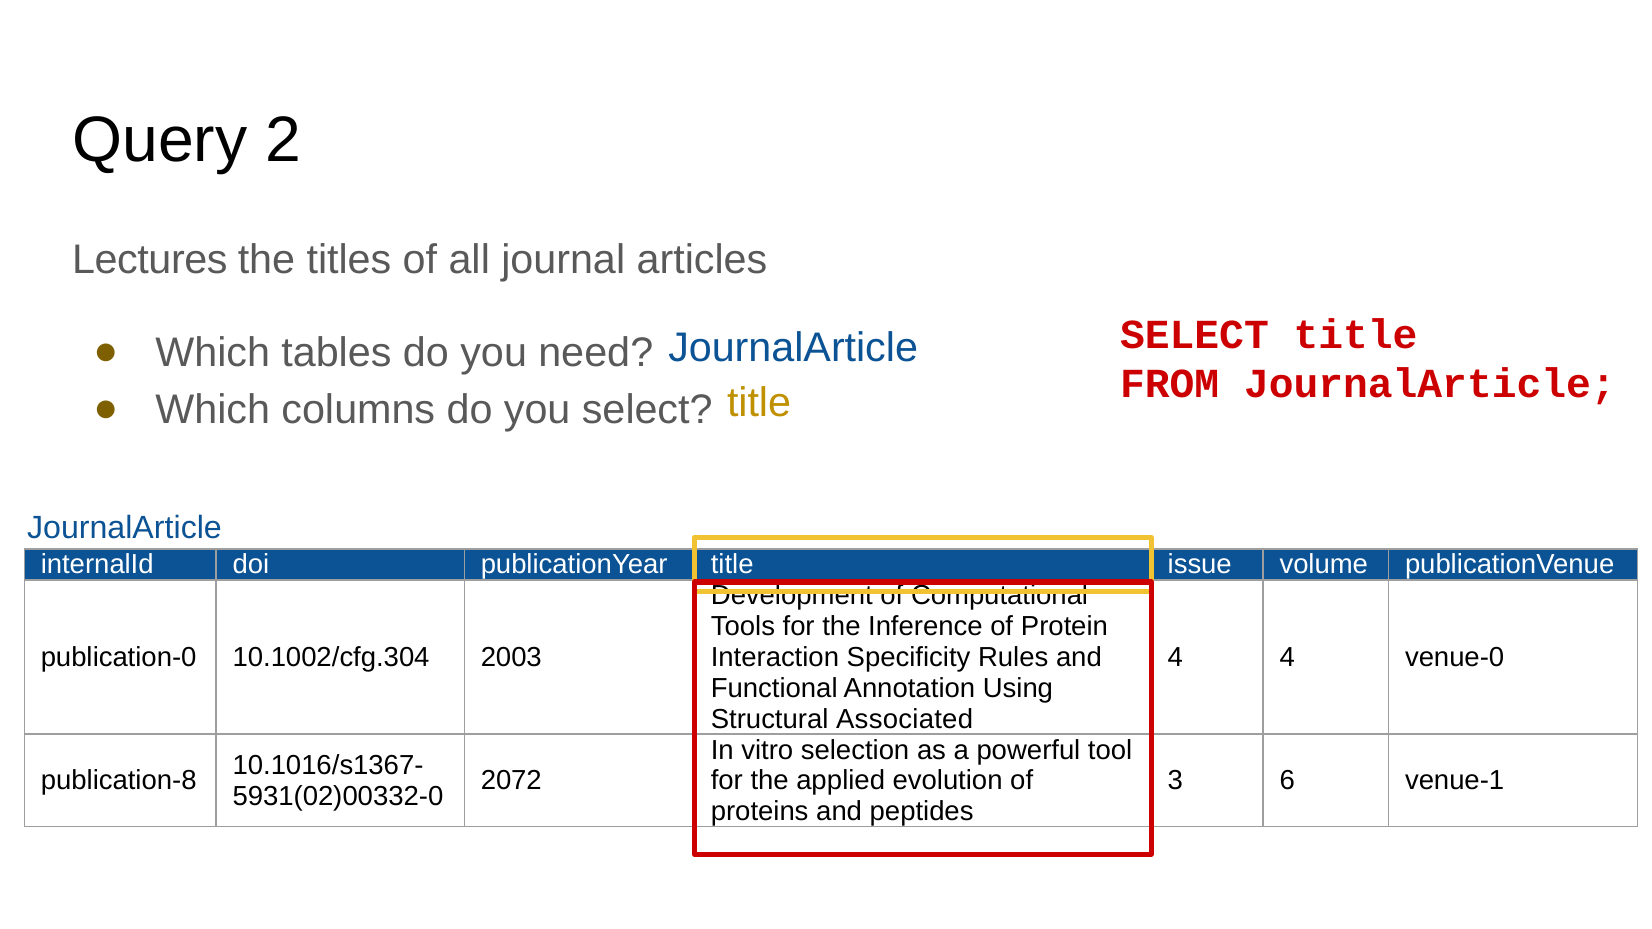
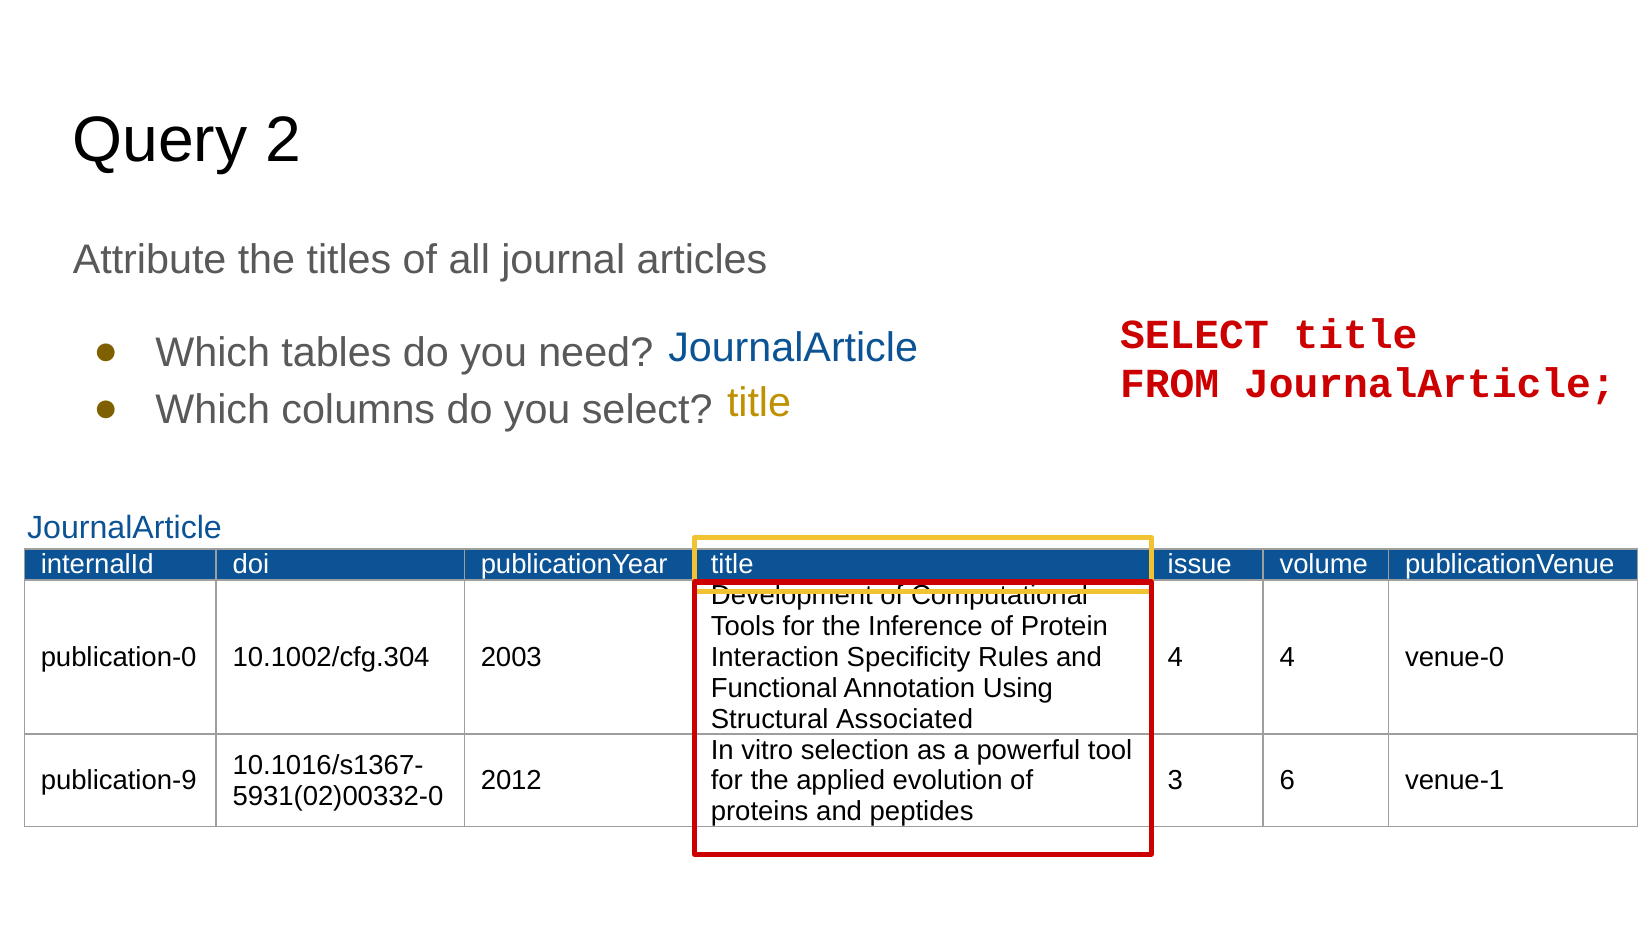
Lectures: Lectures -> Attribute
publication-8: publication-8 -> publication-9
2072: 2072 -> 2012
